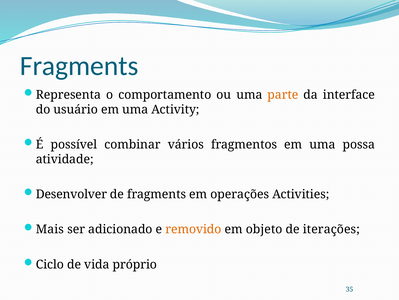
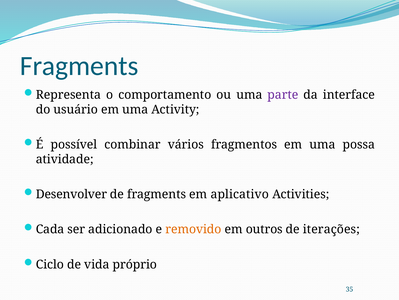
parte colour: orange -> purple
operações: operações -> aplicativo
Mais: Mais -> Cada
objeto: objeto -> outros
